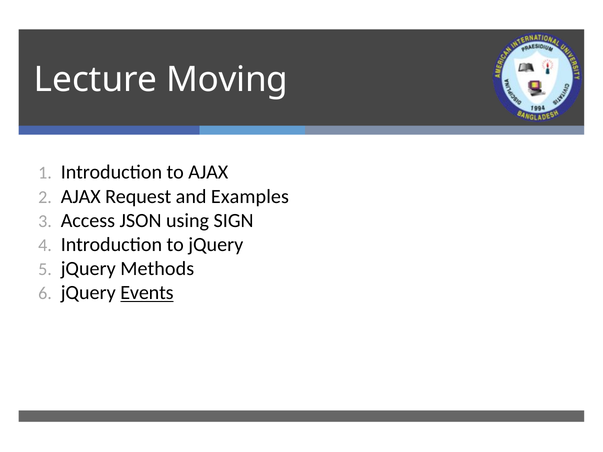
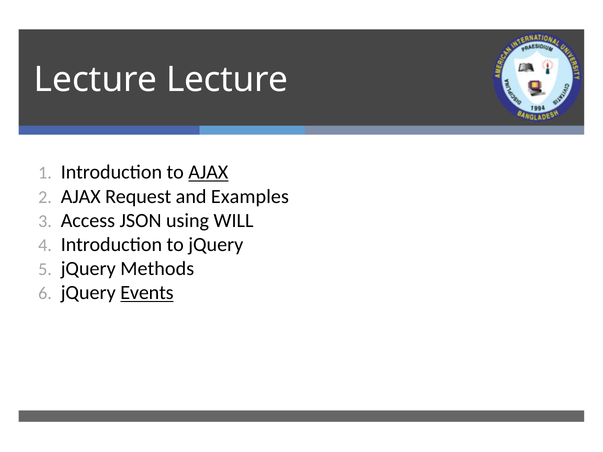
Lecture Moving: Moving -> Lecture
AJAX at (208, 172) underline: none -> present
SIGN: SIGN -> WILL
